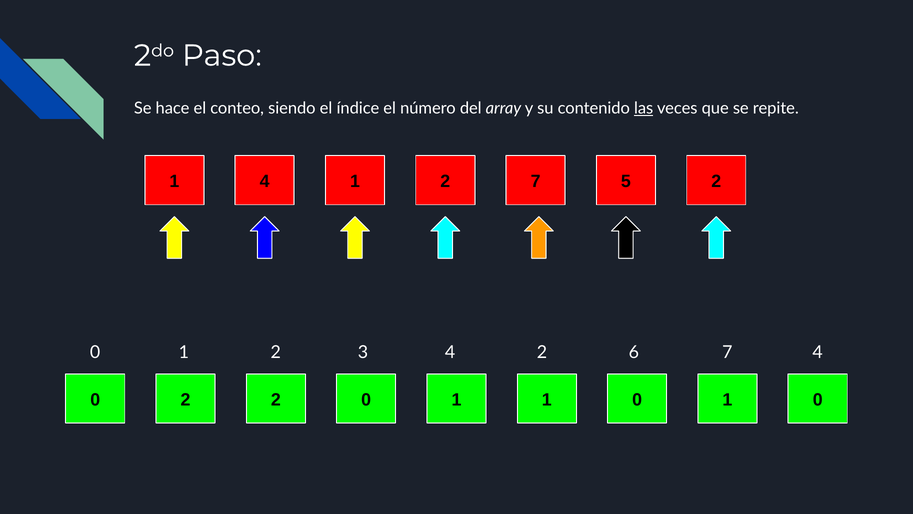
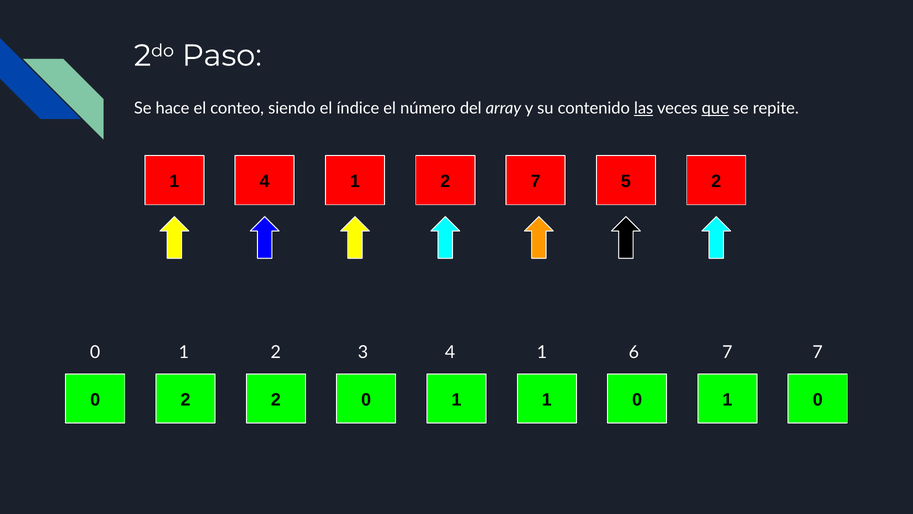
que underline: none -> present
3 4 2: 2 -> 1
7 4: 4 -> 7
